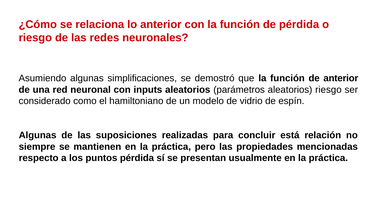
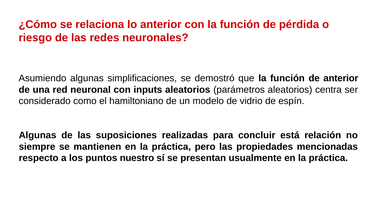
aleatorios riesgo: riesgo -> centra
puntos pérdida: pérdida -> nuestro
